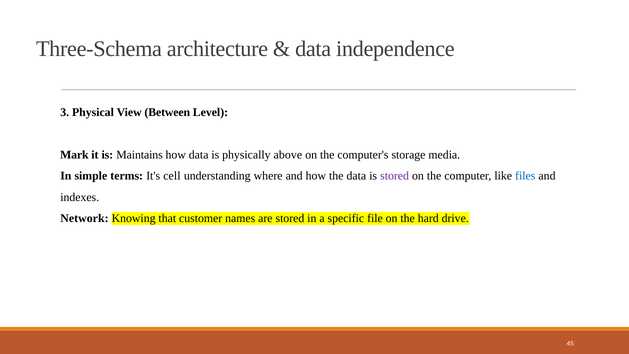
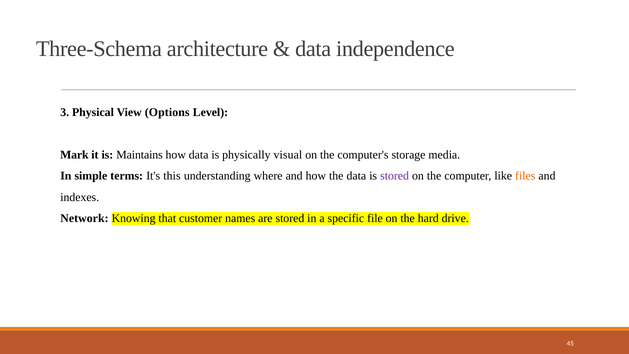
Between: Between -> Options
above: above -> visual
cell: cell -> this
files colour: blue -> orange
